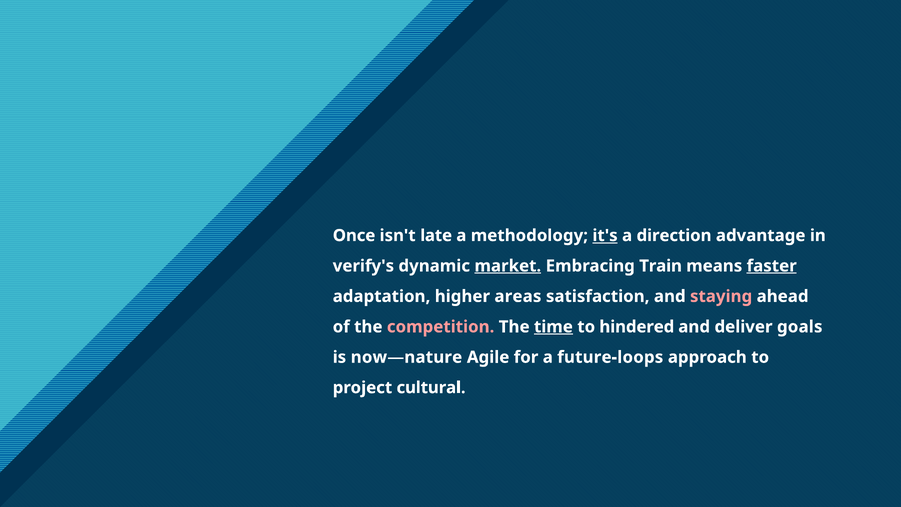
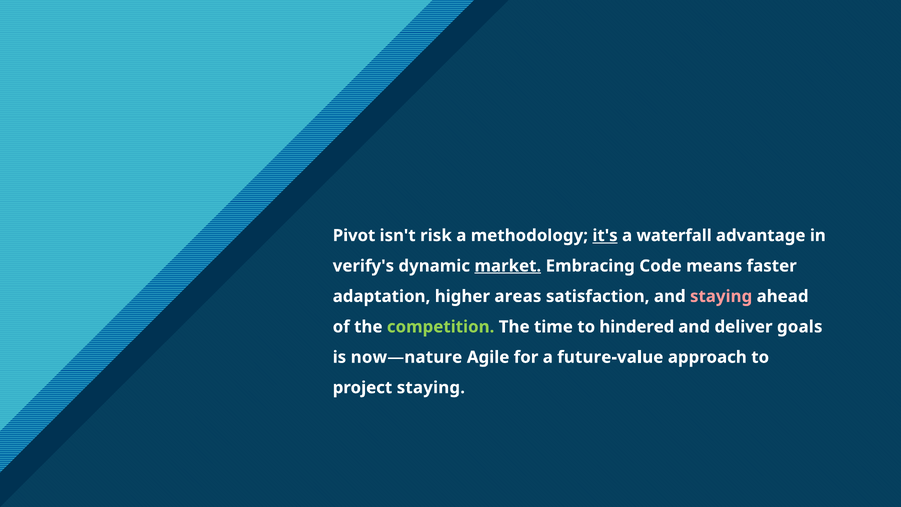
Once: Once -> Pivot
late: late -> risk
direction: direction -> waterfall
Train: Train -> Code
faster underline: present -> none
competition colour: pink -> light green
time underline: present -> none
future-loops: future-loops -> future-value
project cultural: cultural -> staying
